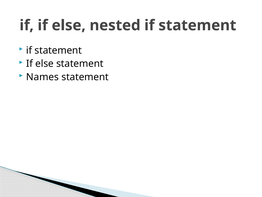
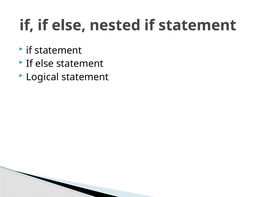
Names: Names -> Logical
